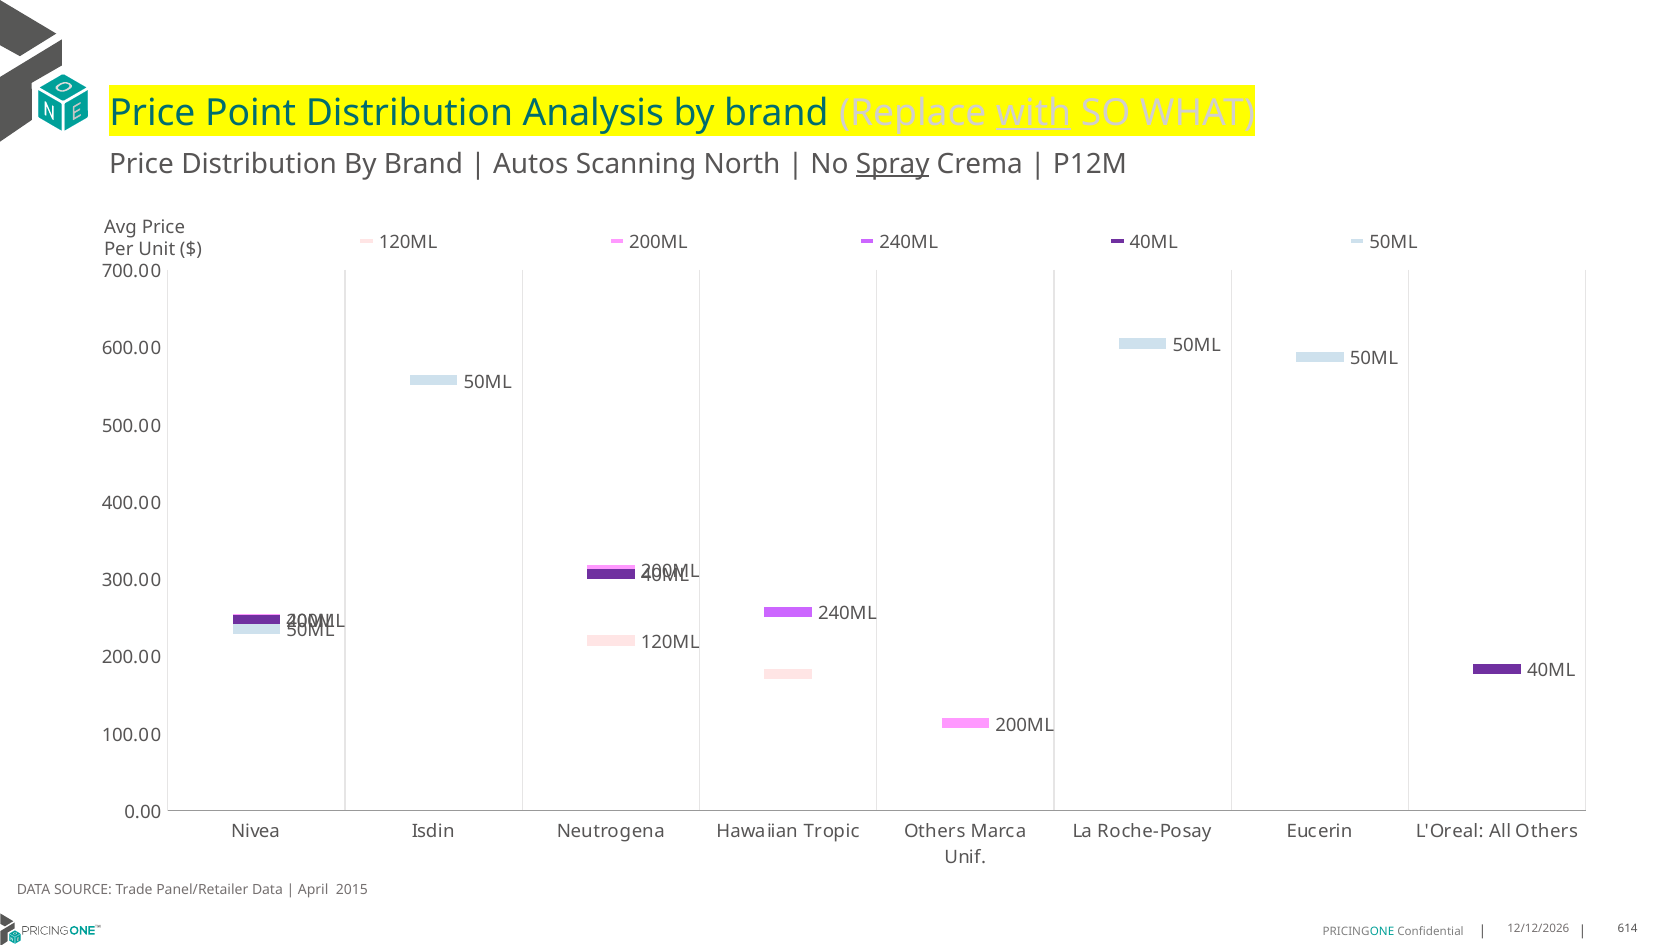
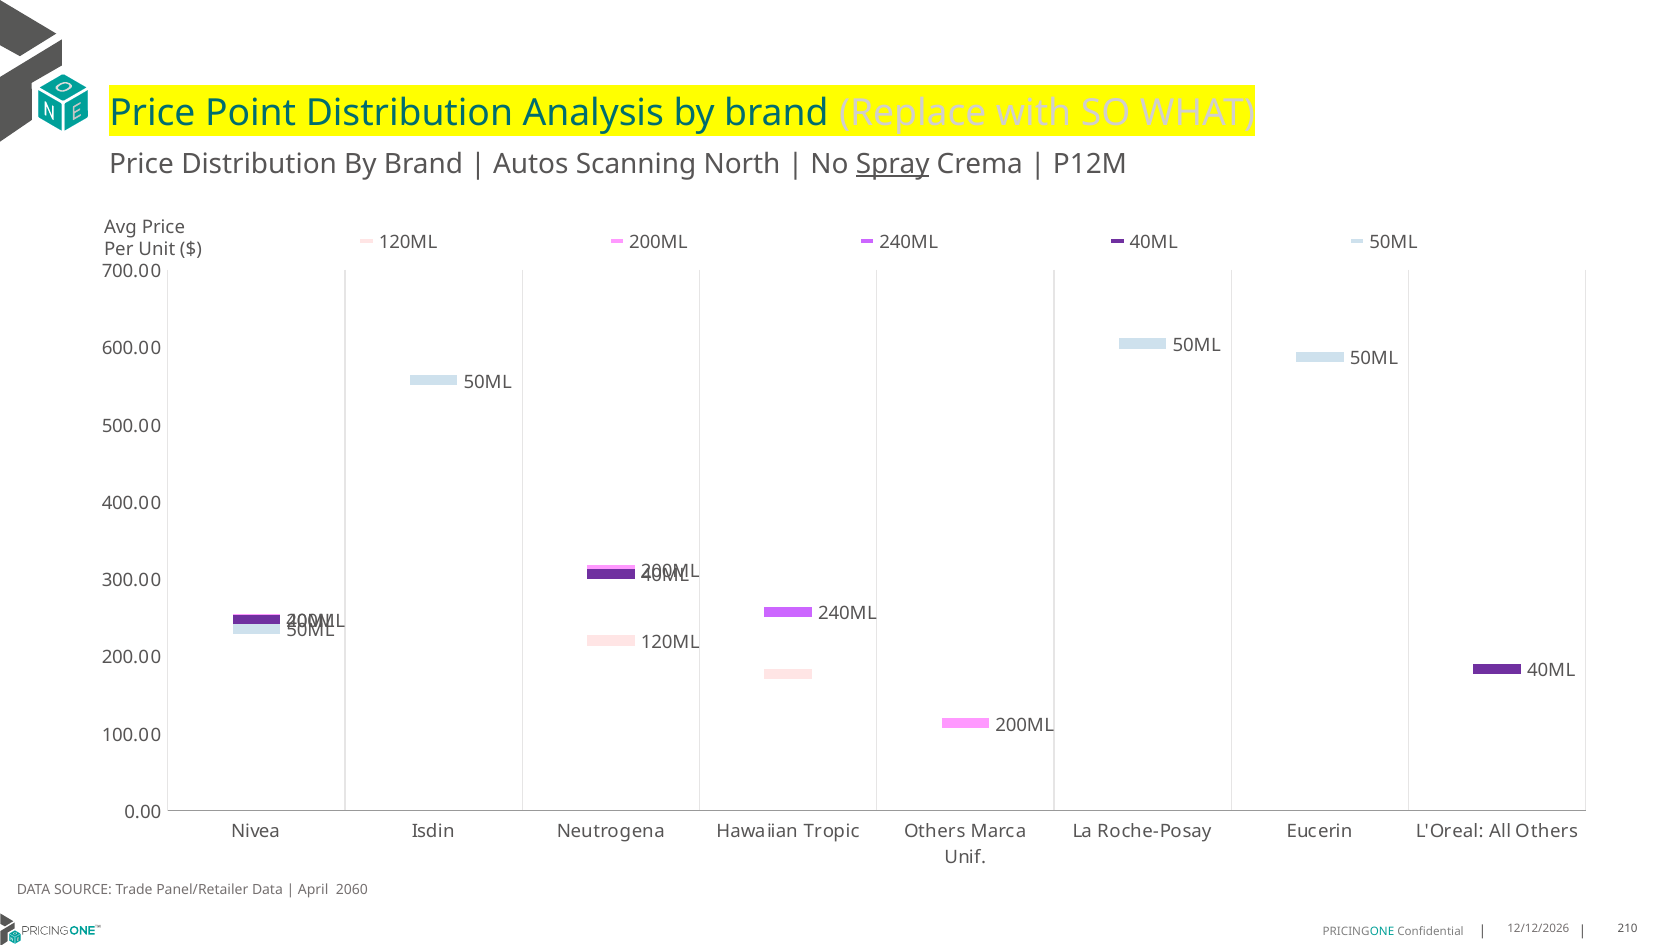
with underline: present -> none
2015: 2015 -> 2060
614: 614 -> 210
